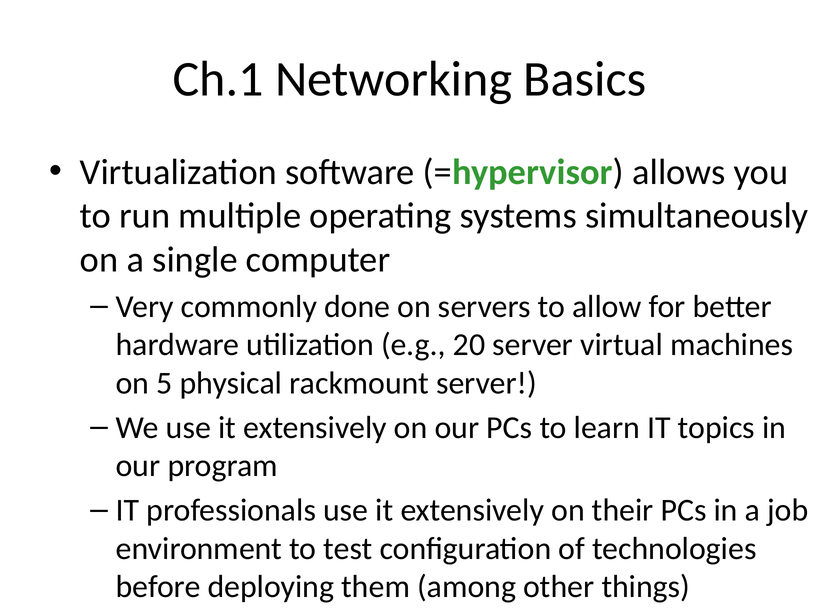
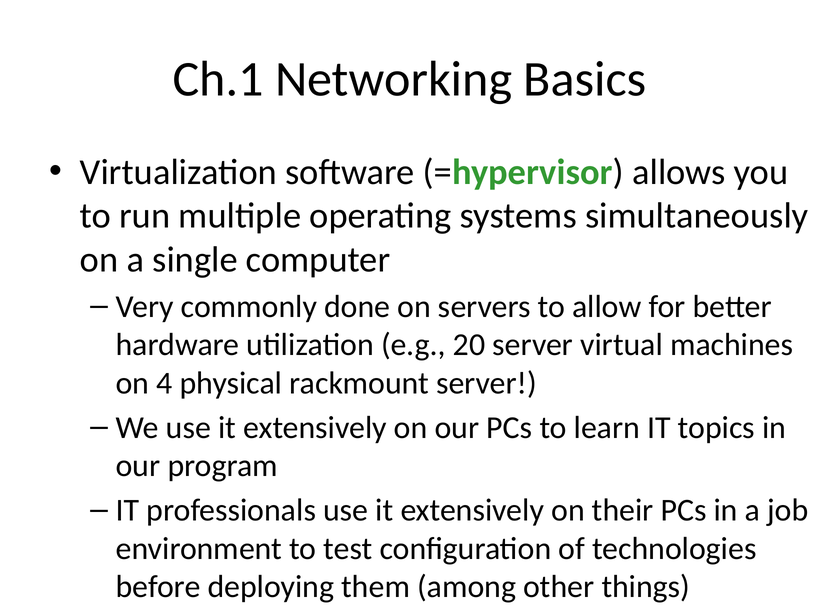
5: 5 -> 4
